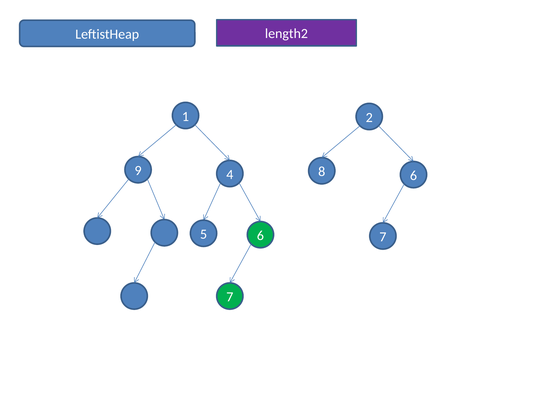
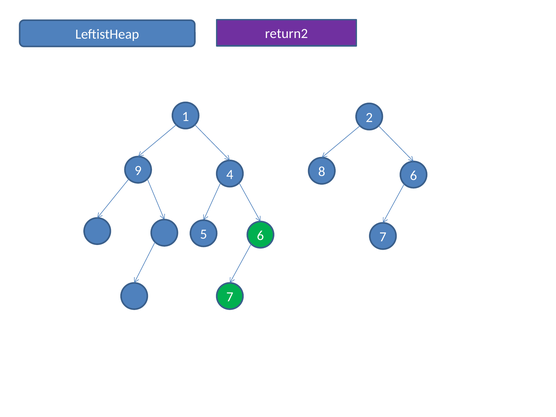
length2: length2 -> return2
